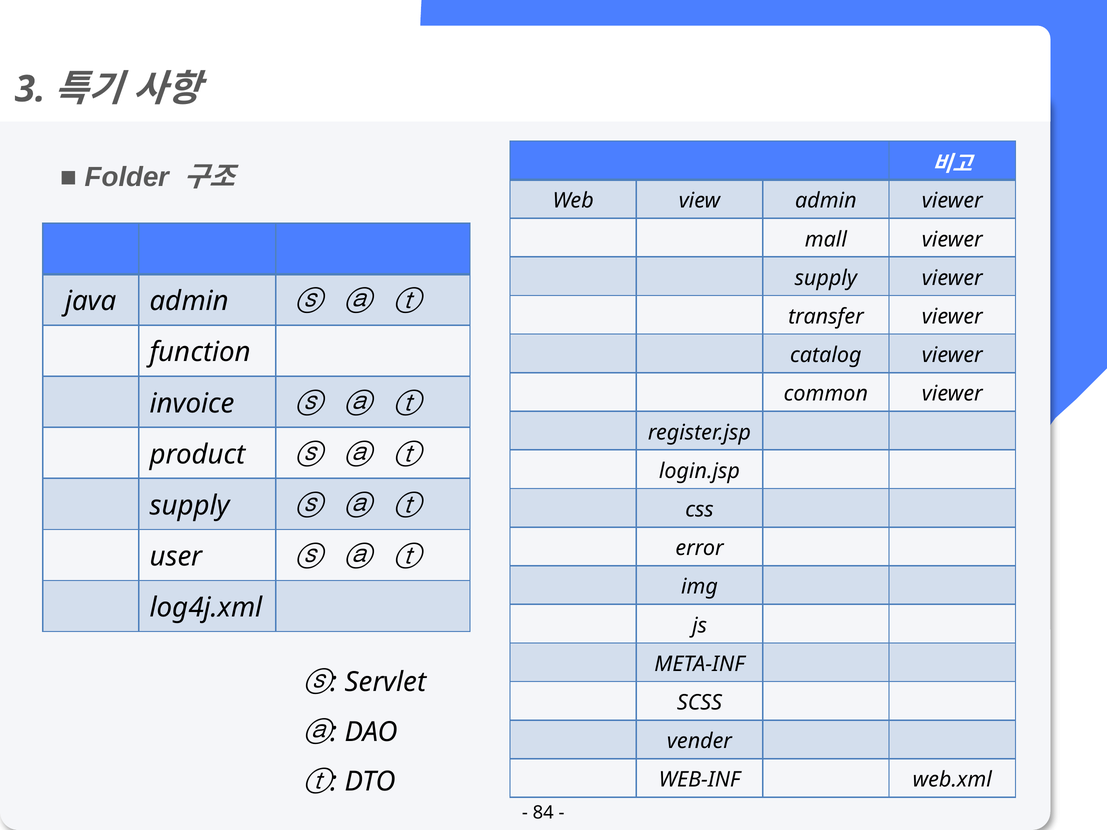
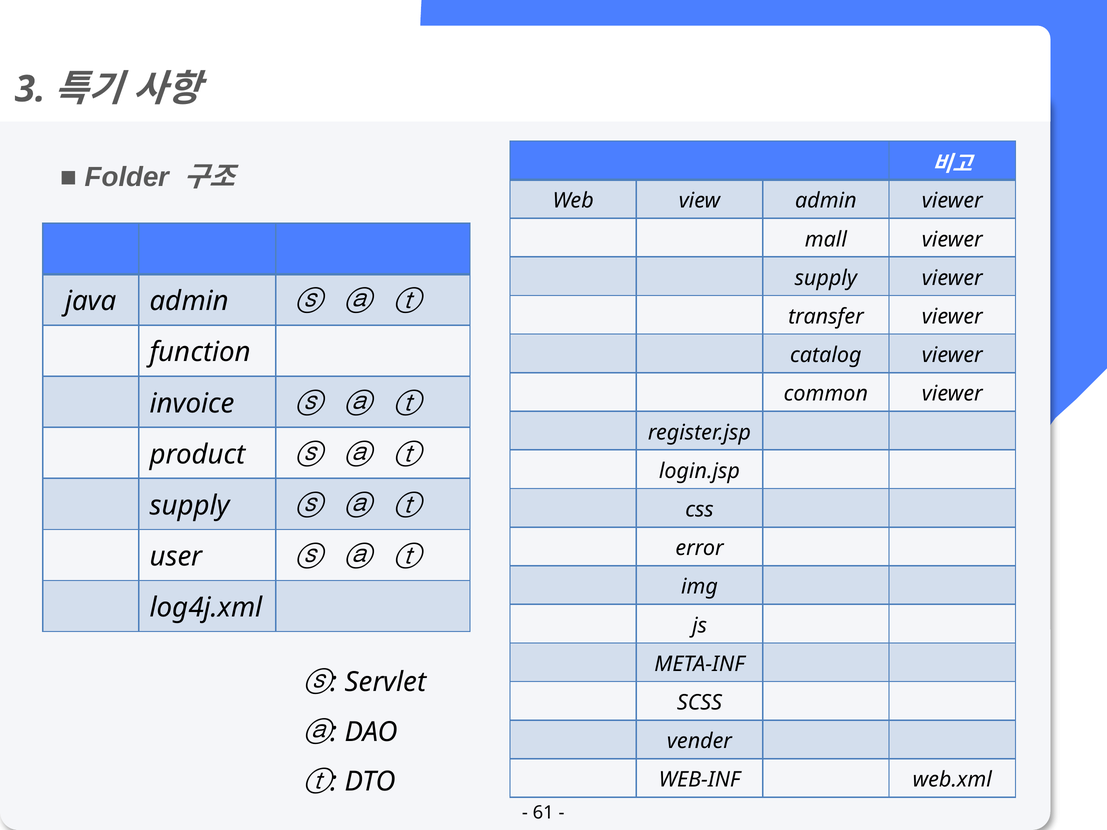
84: 84 -> 61
